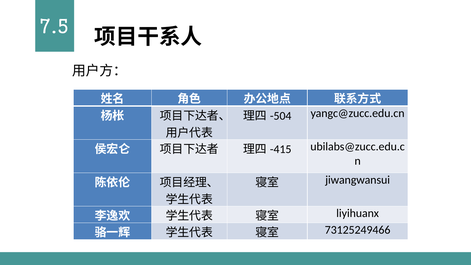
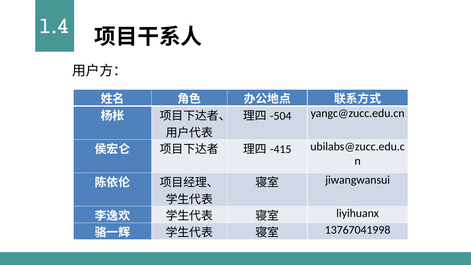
7.5: 7.5 -> 1.4
73125249466: 73125249466 -> 13767041998
